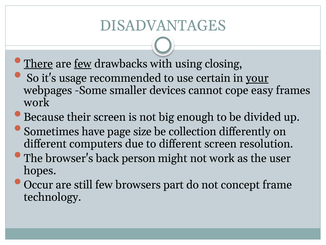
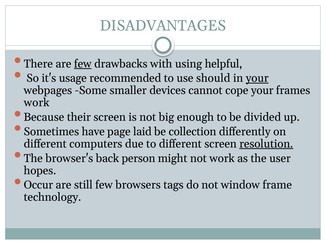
There underline: present -> none
closing: closing -> helpful
certain: certain -> should
cope easy: easy -> your
size: size -> laid
resolution underline: none -> present
part: part -> tags
concept: concept -> window
